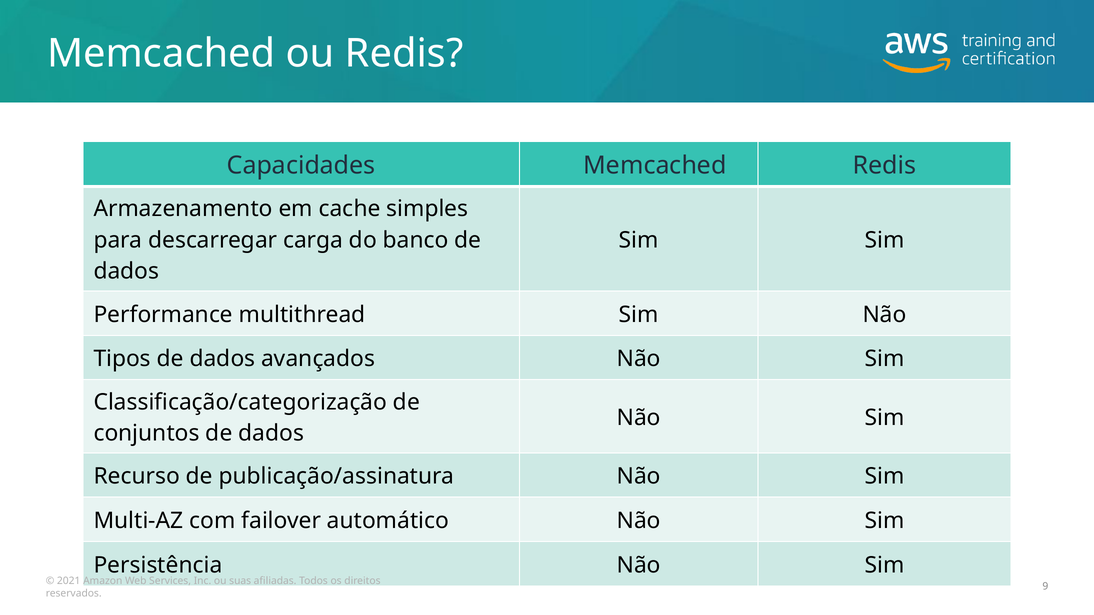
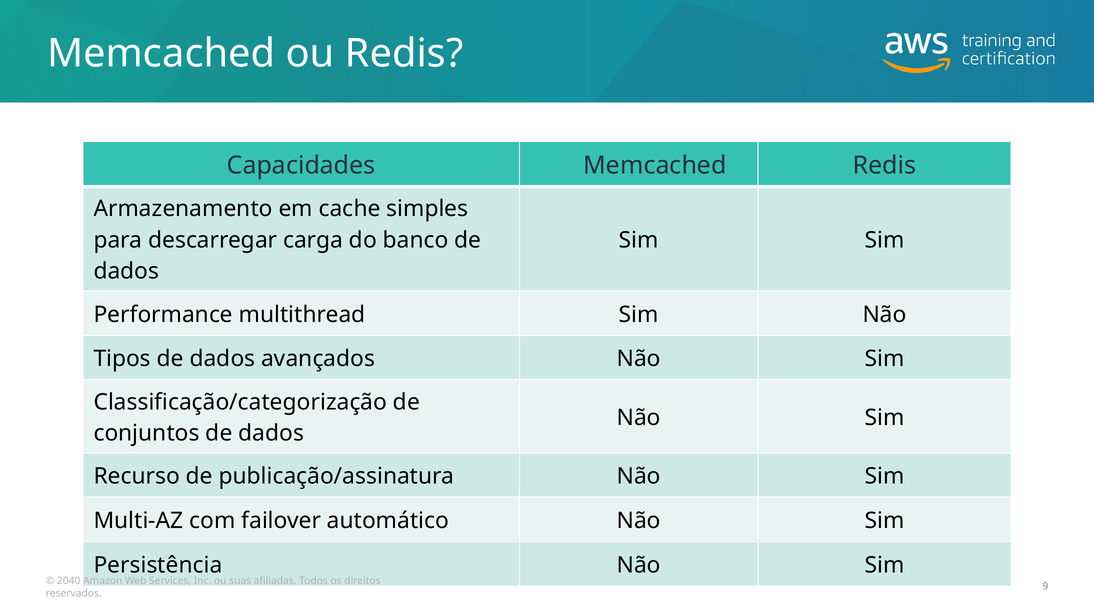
2021: 2021 -> 2040
